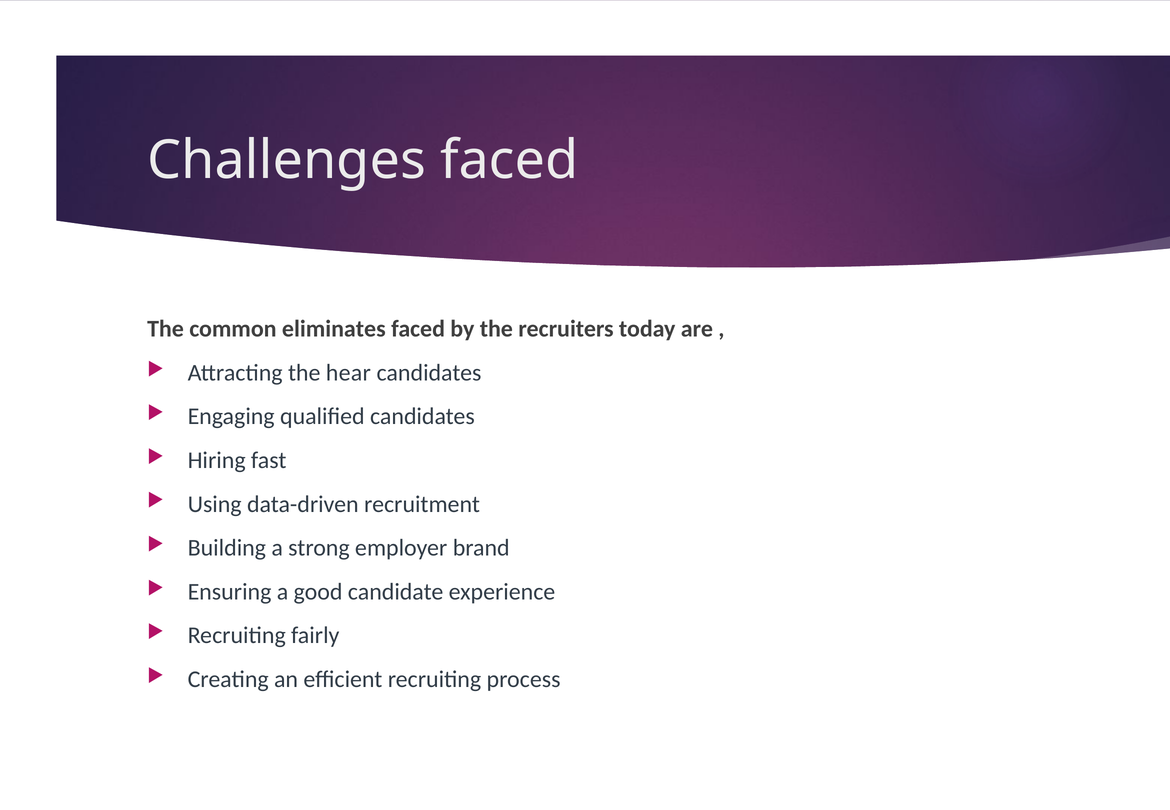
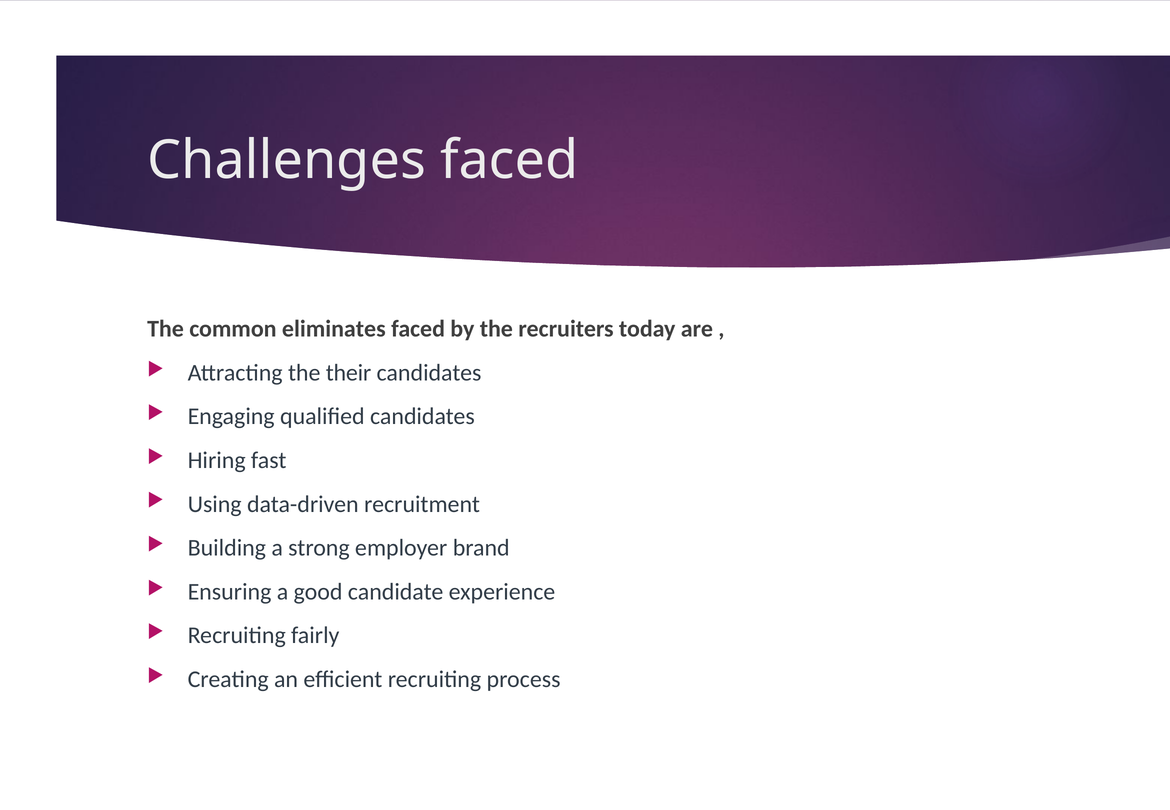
hear: hear -> their
